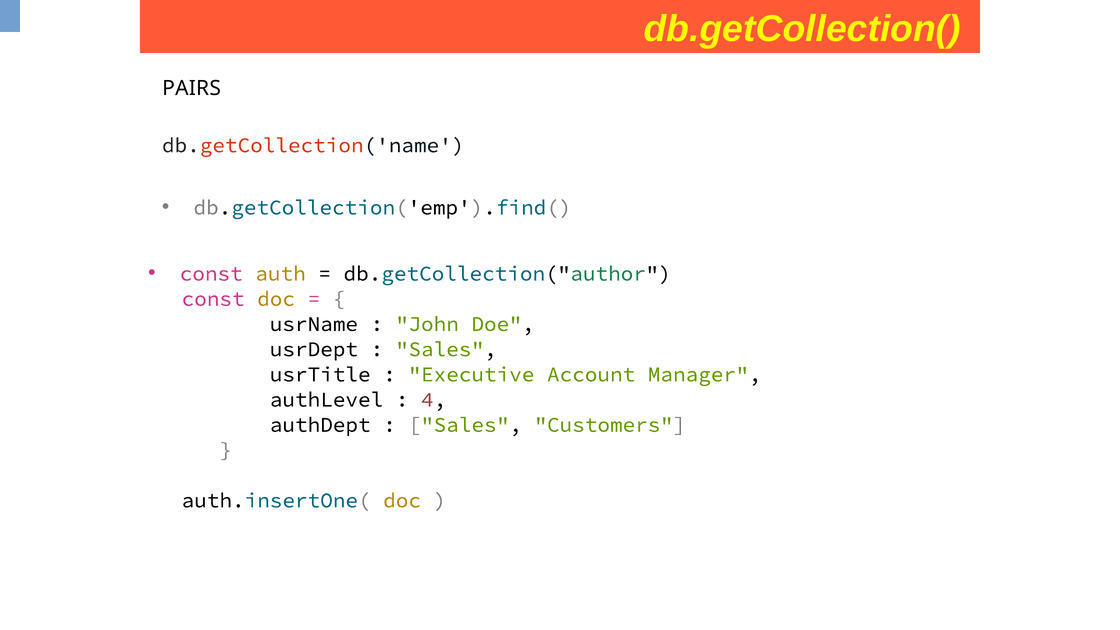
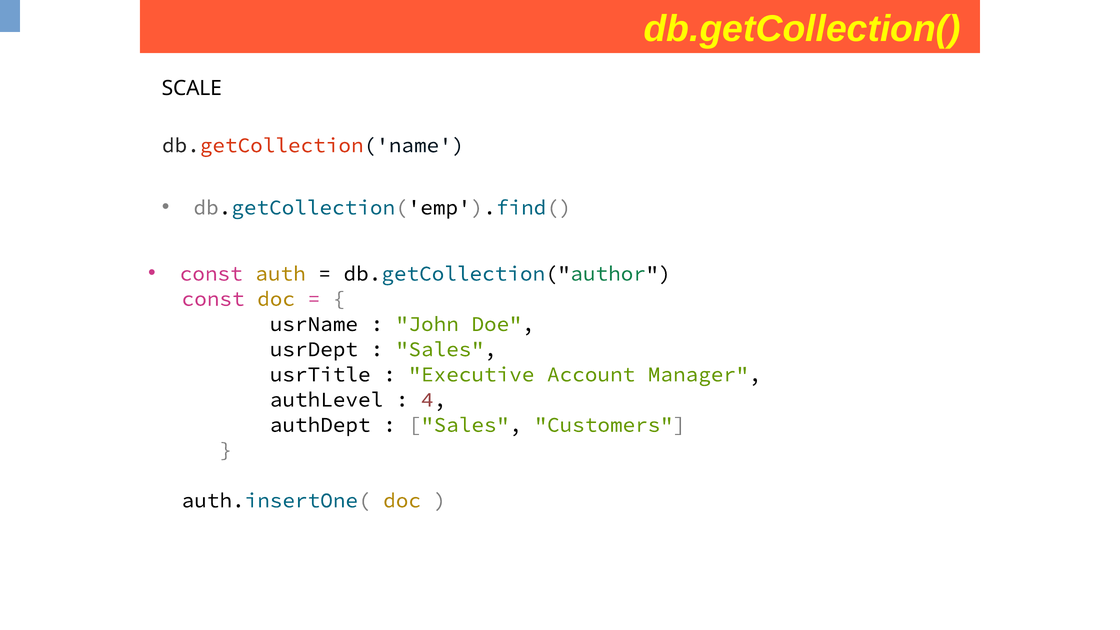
PAIRS: PAIRS -> SCALE
